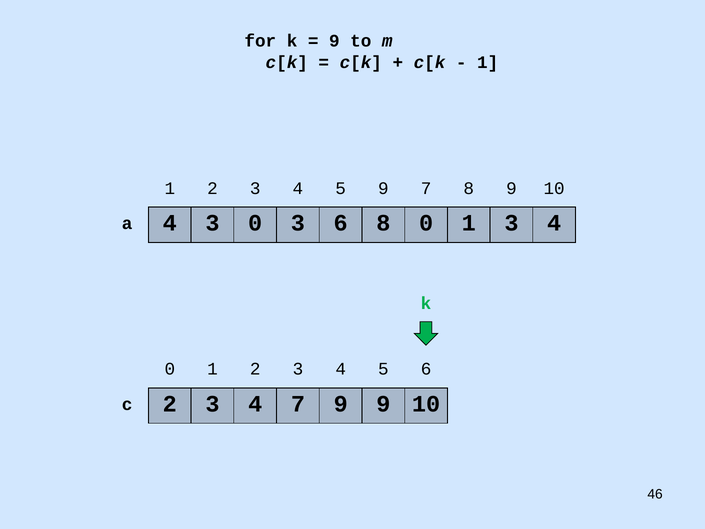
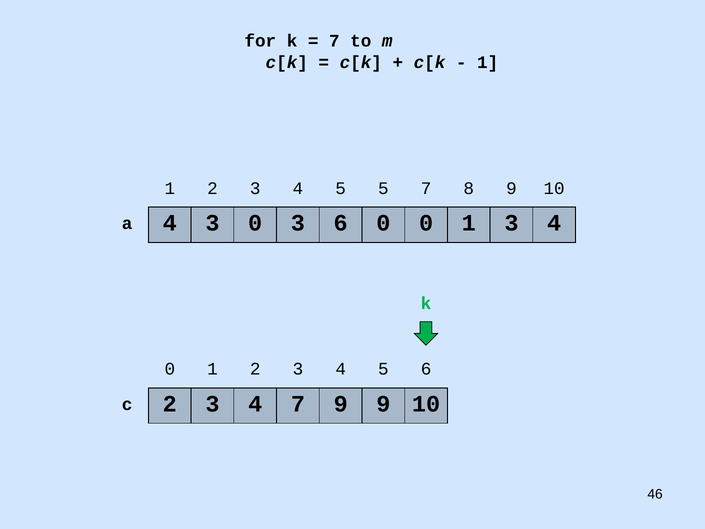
9 at (334, 41): 9 -> 7
5 9: 9 -> 5
6 8: 8 -> 0
